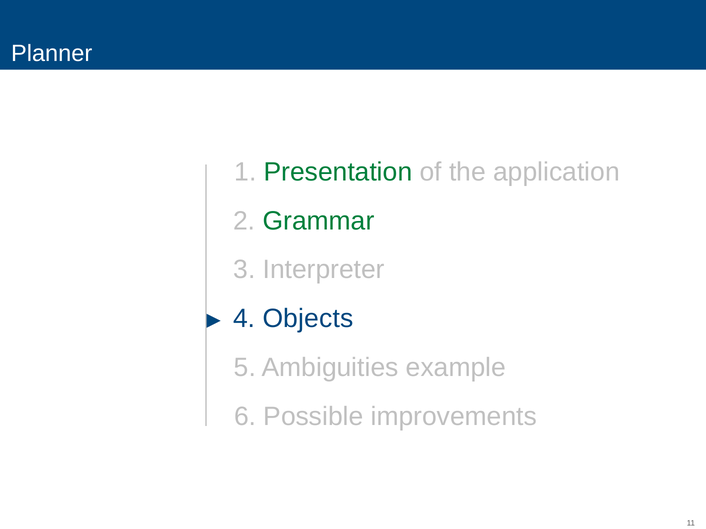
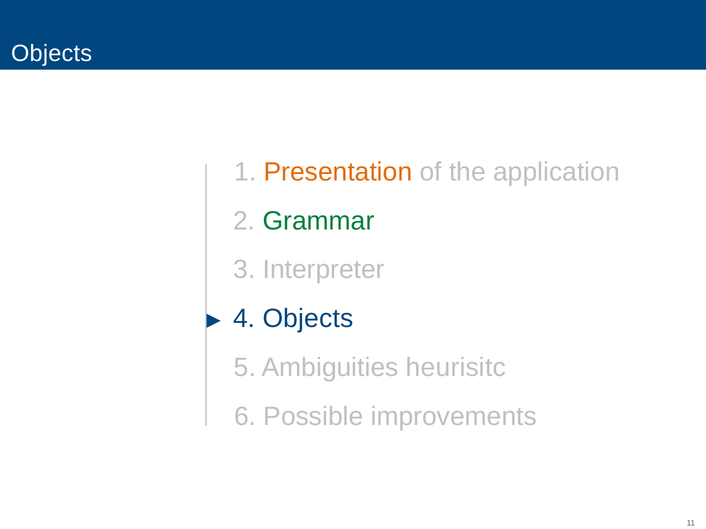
Planner at (52, 53): Planner -> Objects
Presentation colour: green -> orange
example: example -> heurisitc
